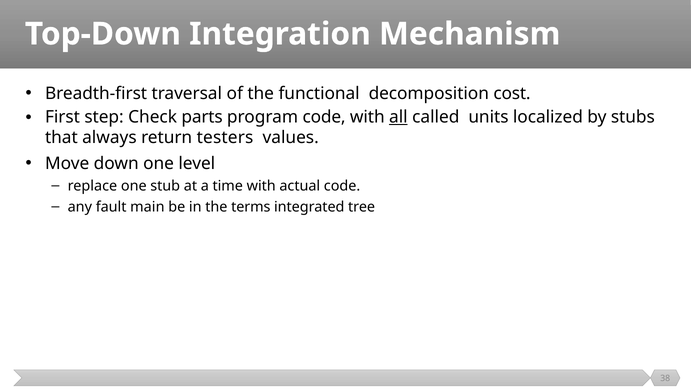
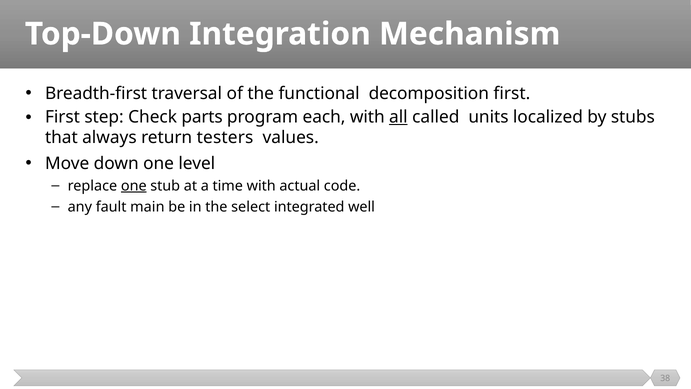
decomposition cost: cost -> first
program code: code -> each
one at (134, 186) underline: none -> present
terms: terms -> select
tree: tree -> well
